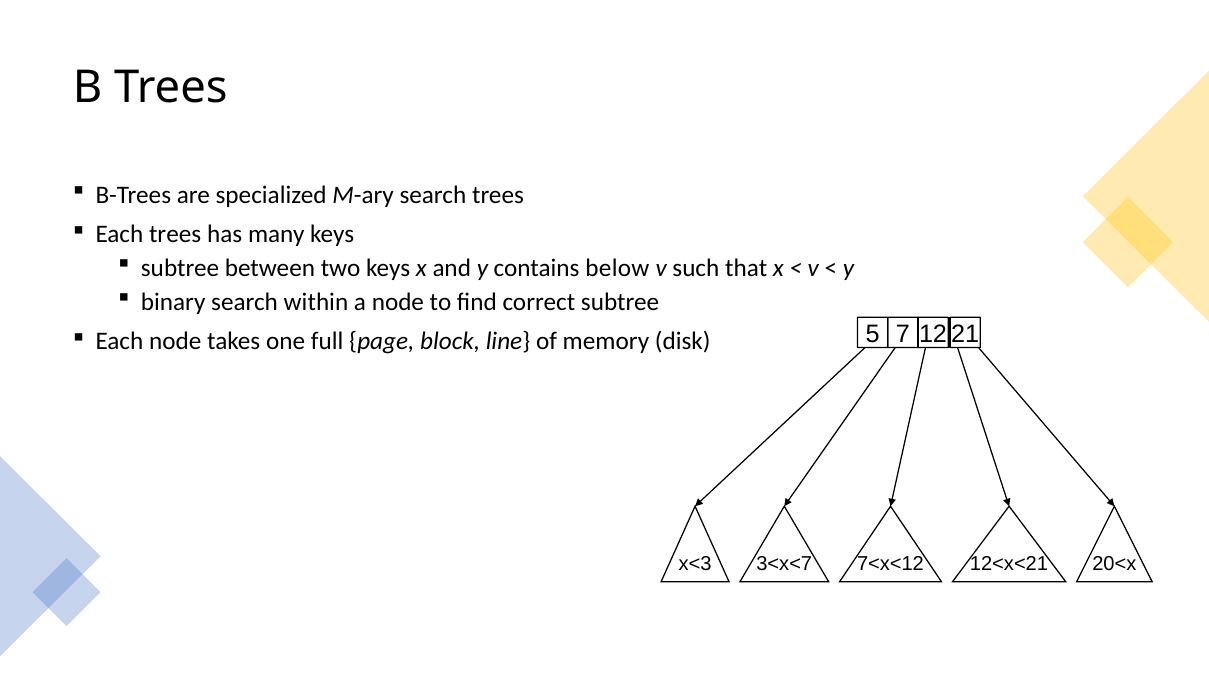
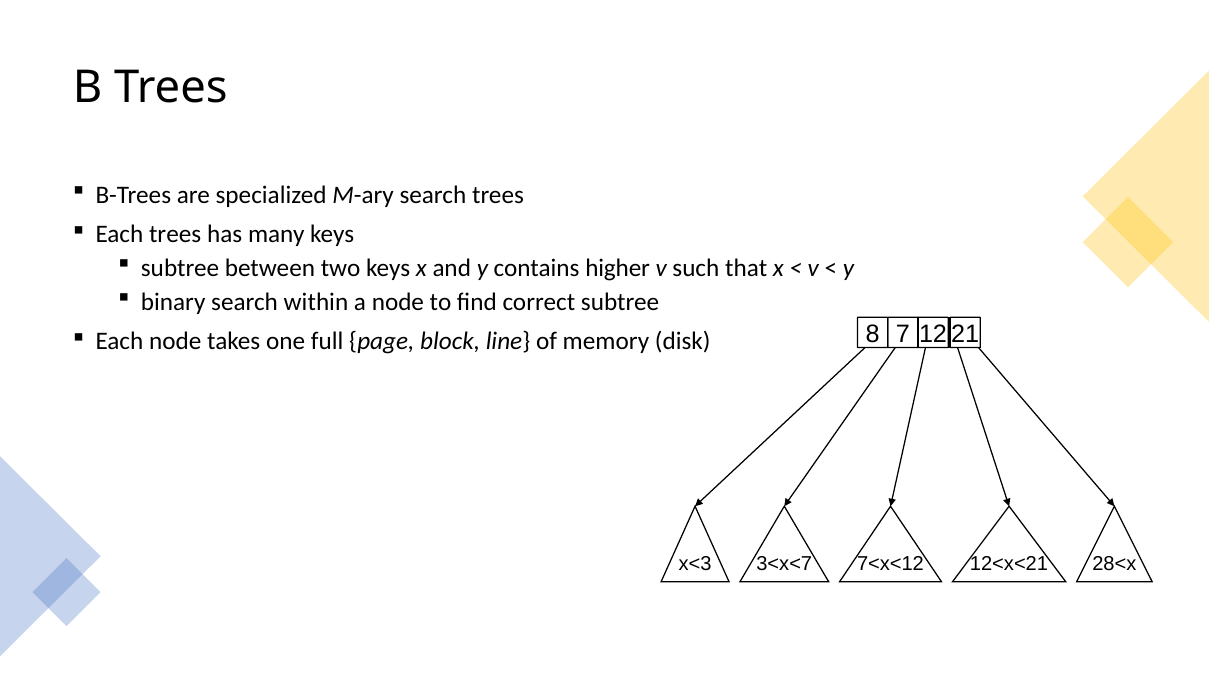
below: below -> higher
5: 5 -> 8
20<x: 20<x -> 28<x
